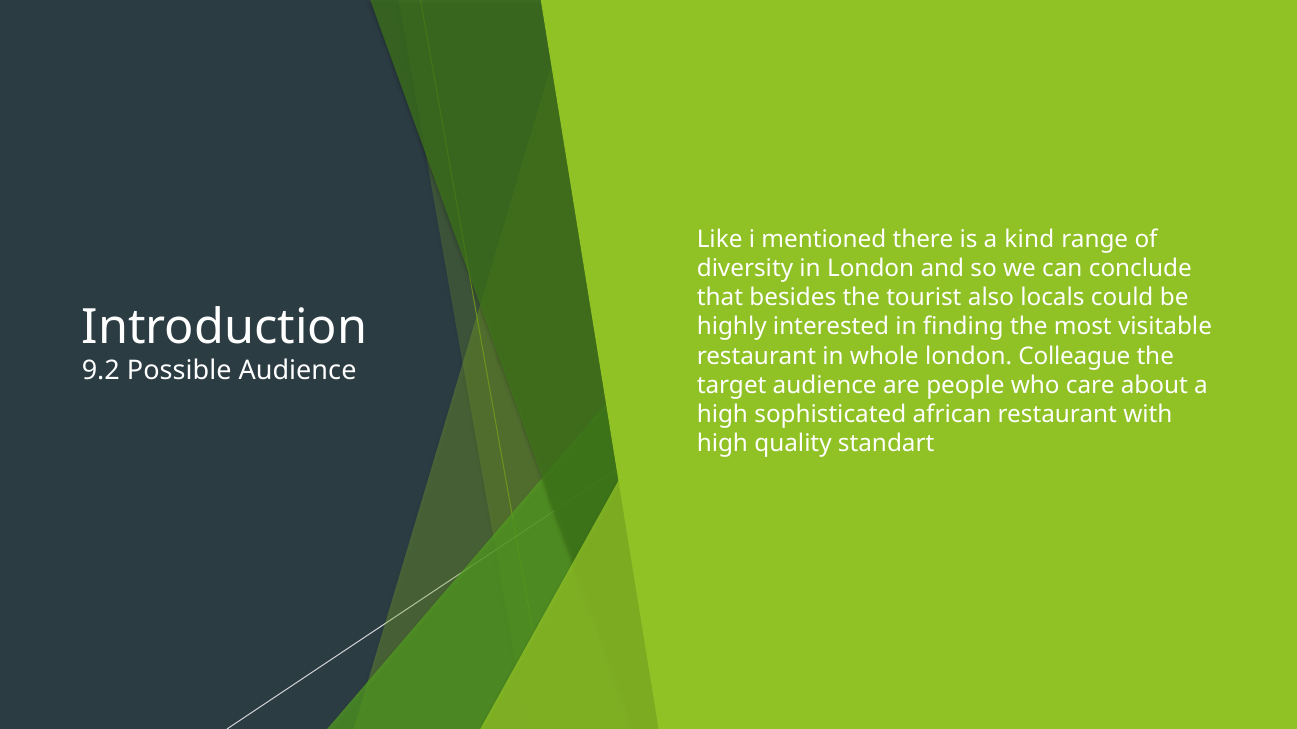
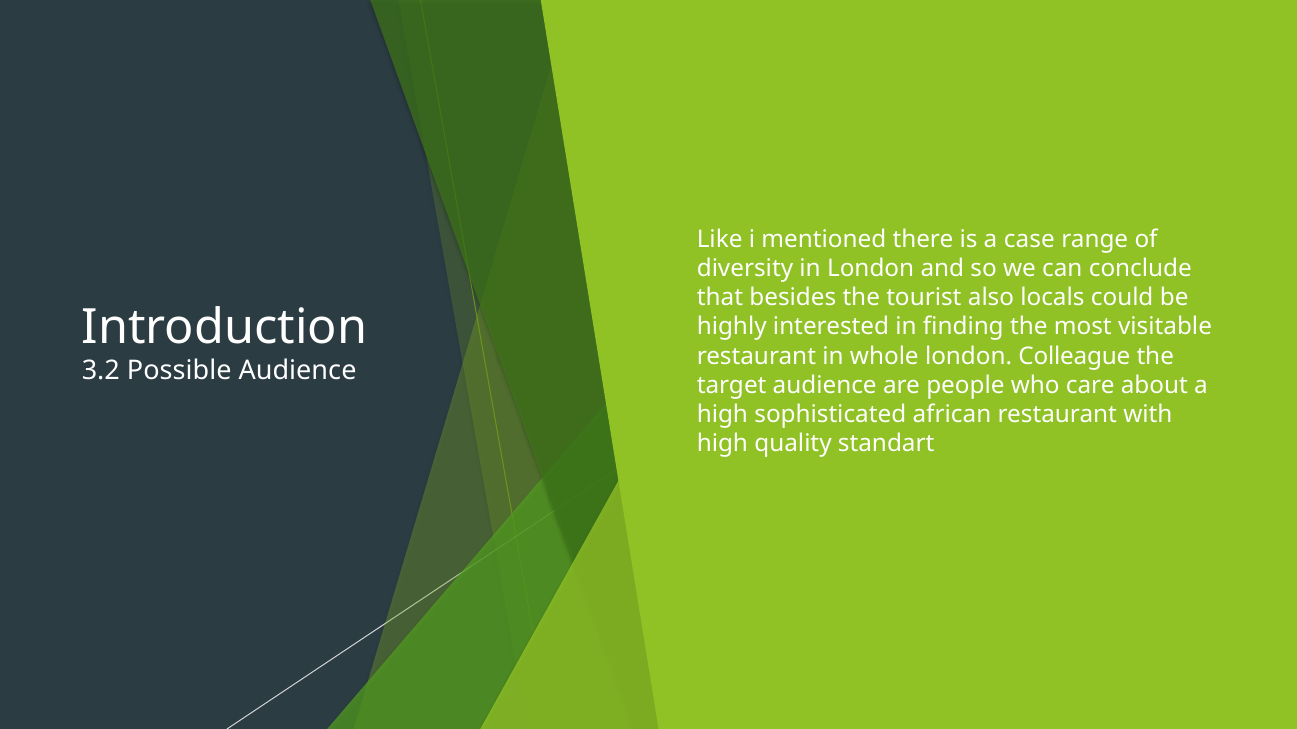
kind: kind -> case
9.2: 9.2 -> 3.2
